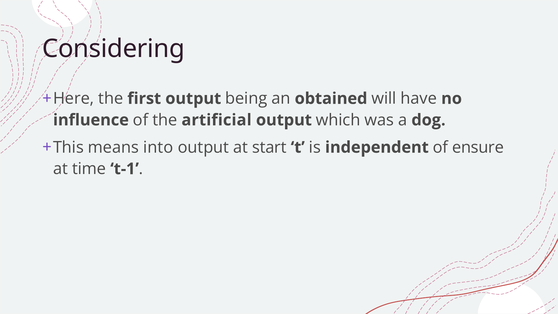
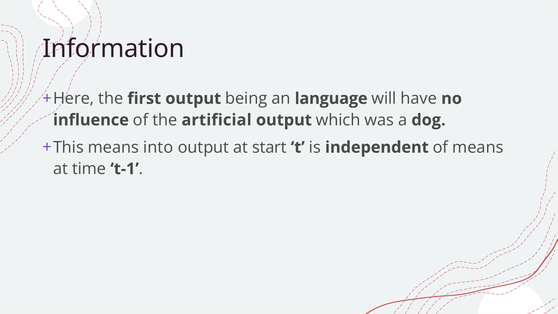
Considering: Considering -> Information
obtained: obtained -> language
of ensure: ensure -> means
